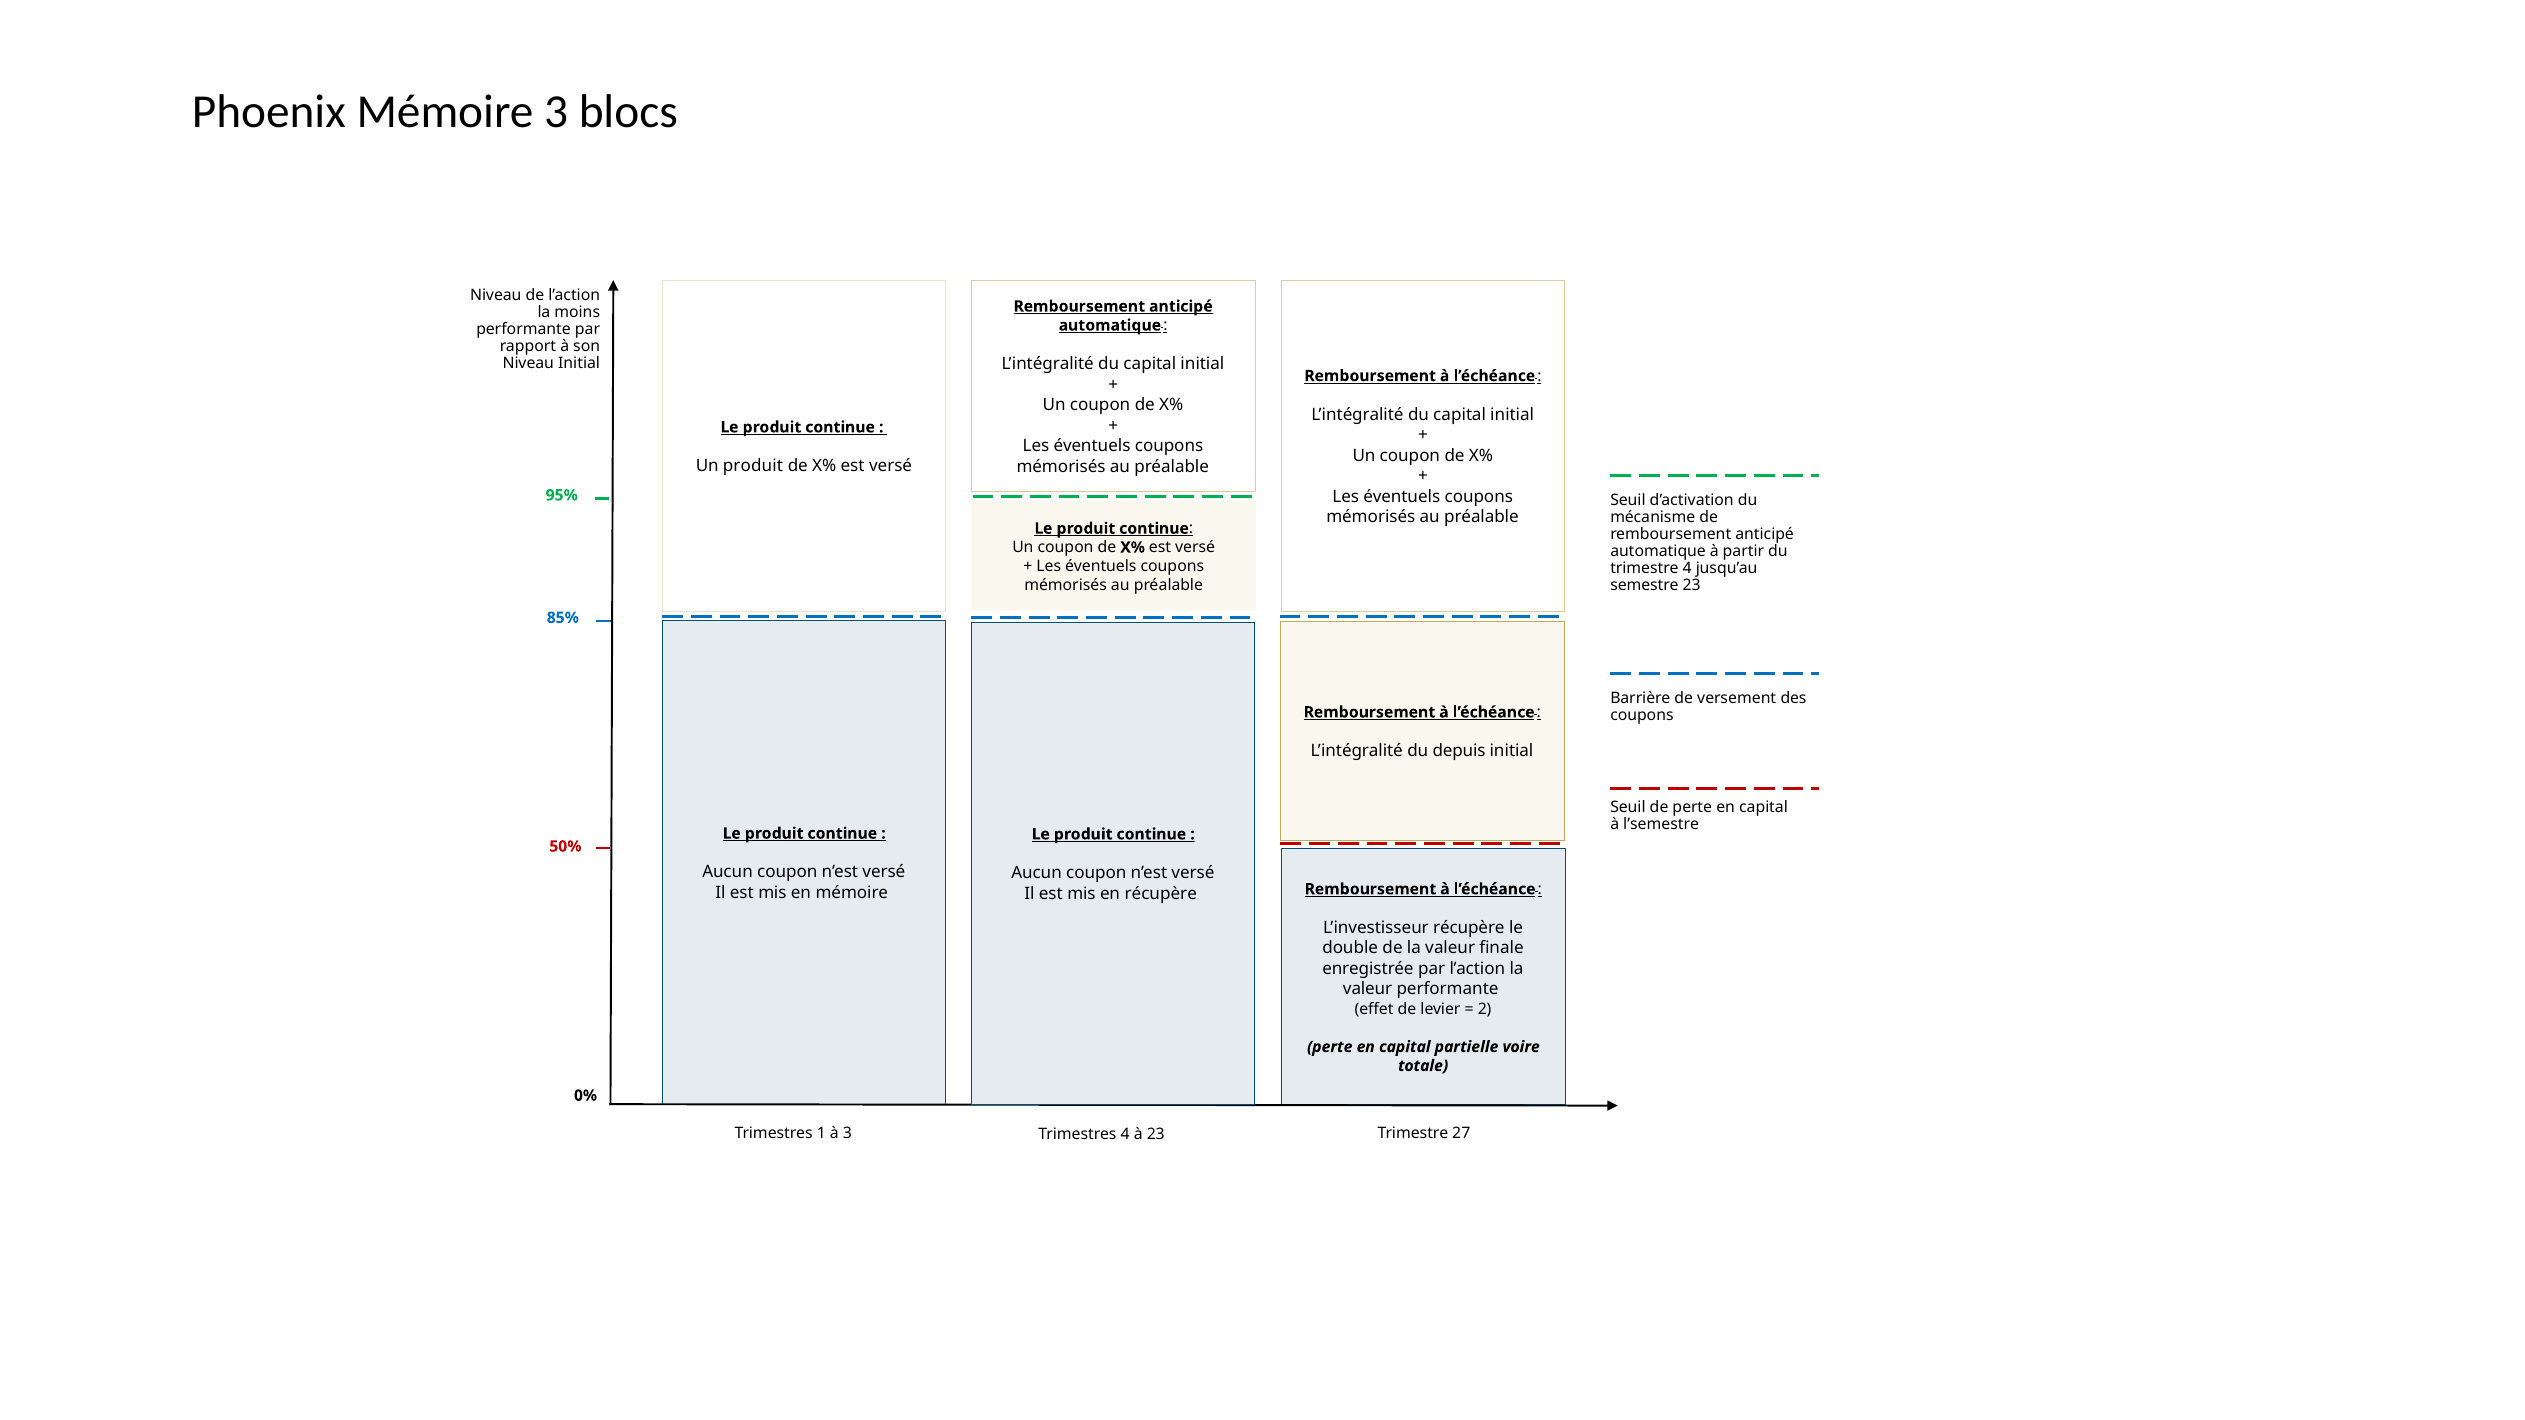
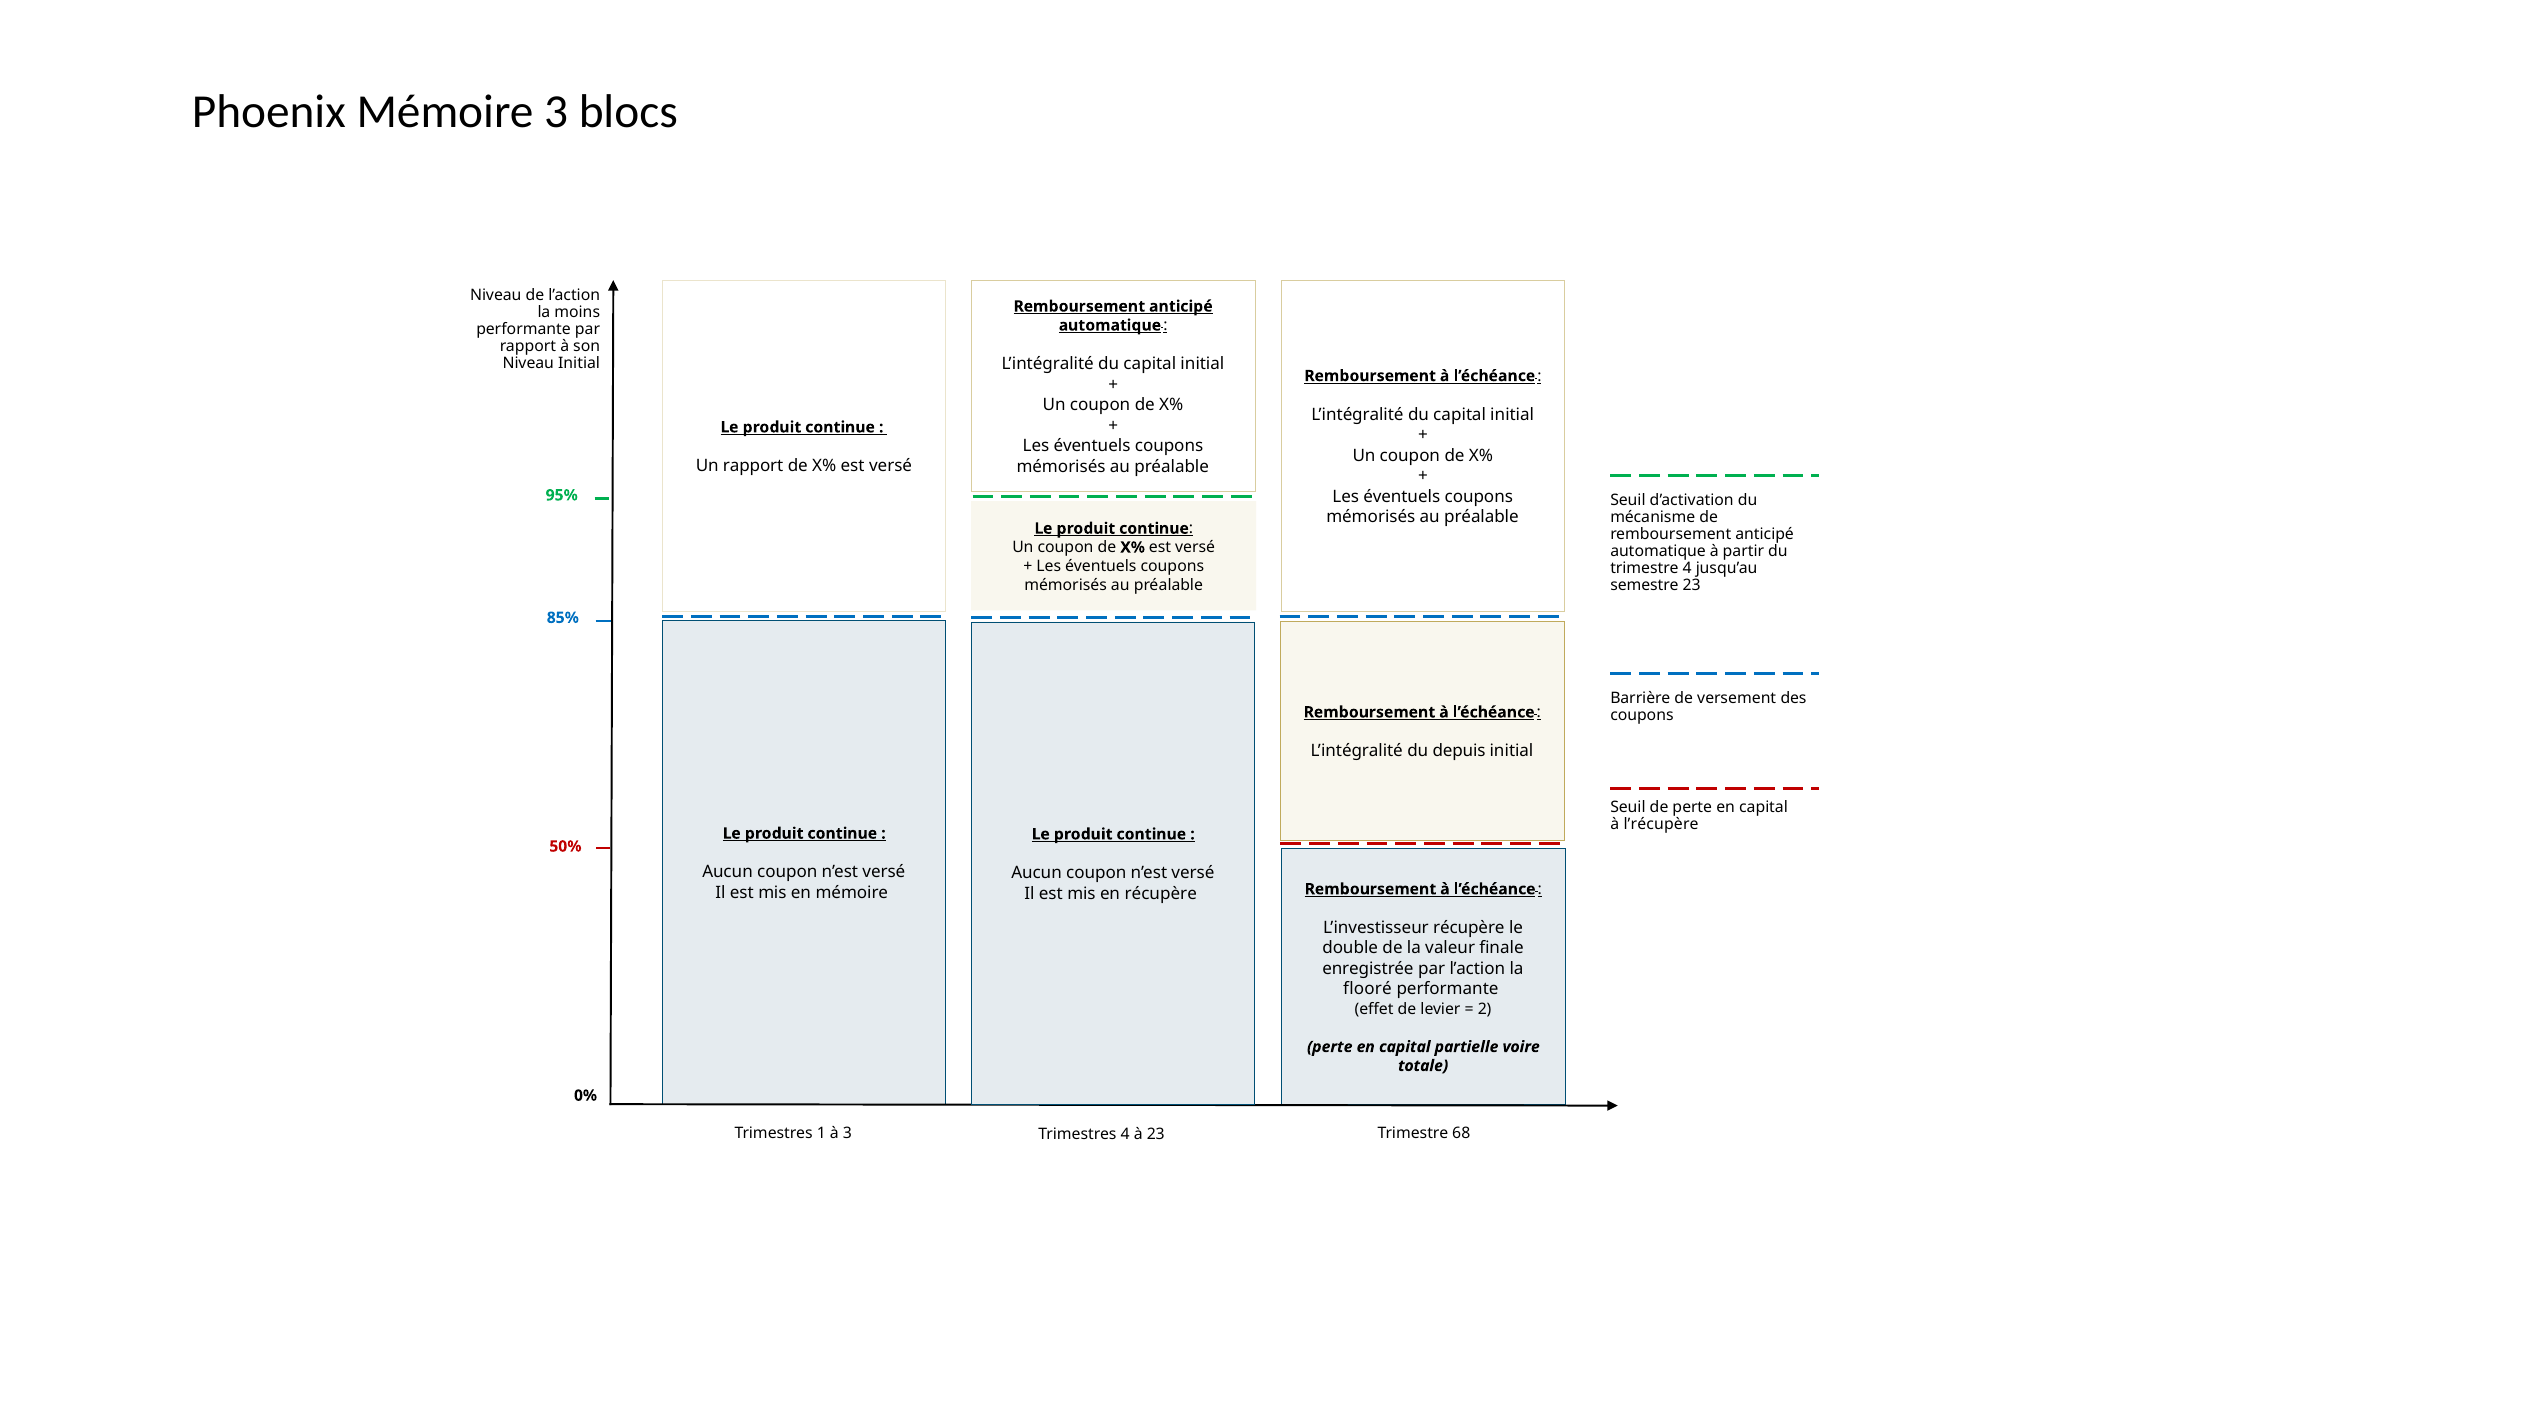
Un produit: produit -> rapport
l’semestre: l’semestre -> l’récupère
valeur at (1368, 990): valeur -> flooré
27: 27 -> 68
